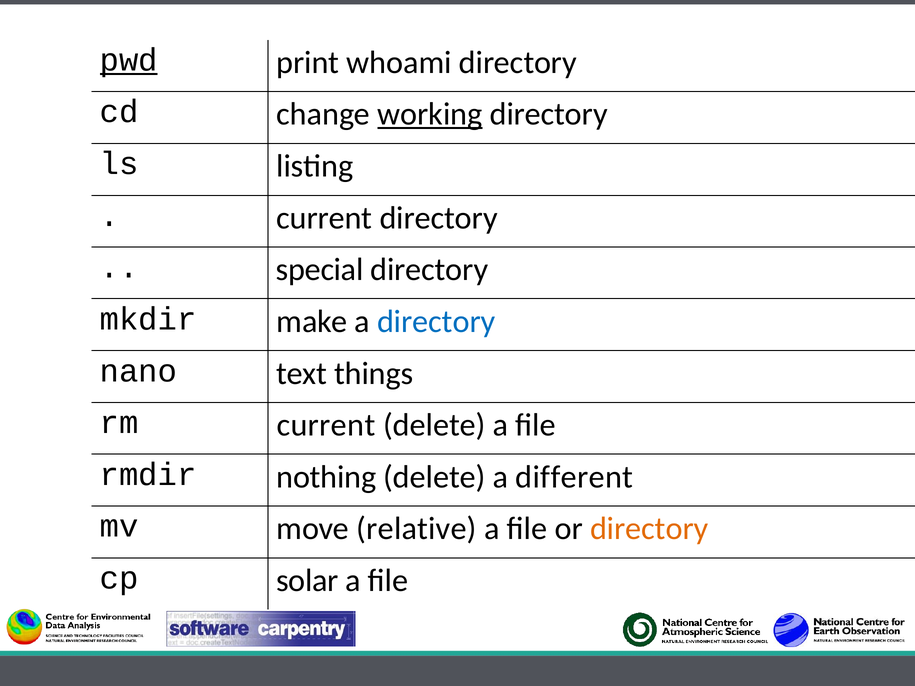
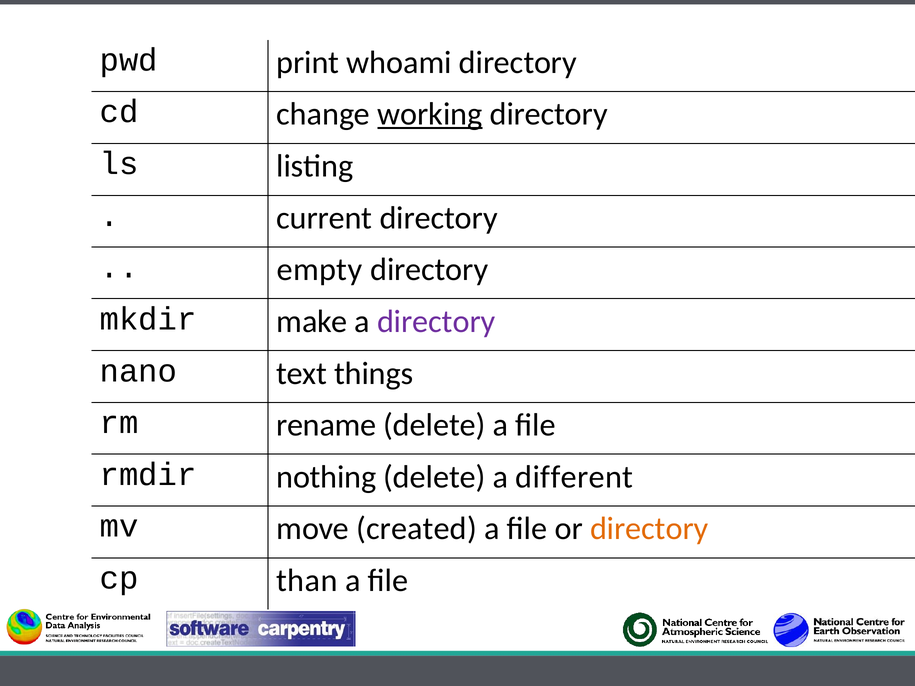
pwd underline: present -> none
special: special -> empty
directory at (436, 322) colour: blue -> purple
rm current: current -> rename
relative: relative -> created
solar: solar -> than
